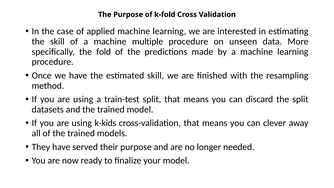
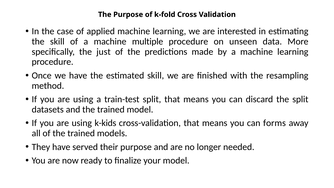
fold: fold -> just
clever: clever -> forms
